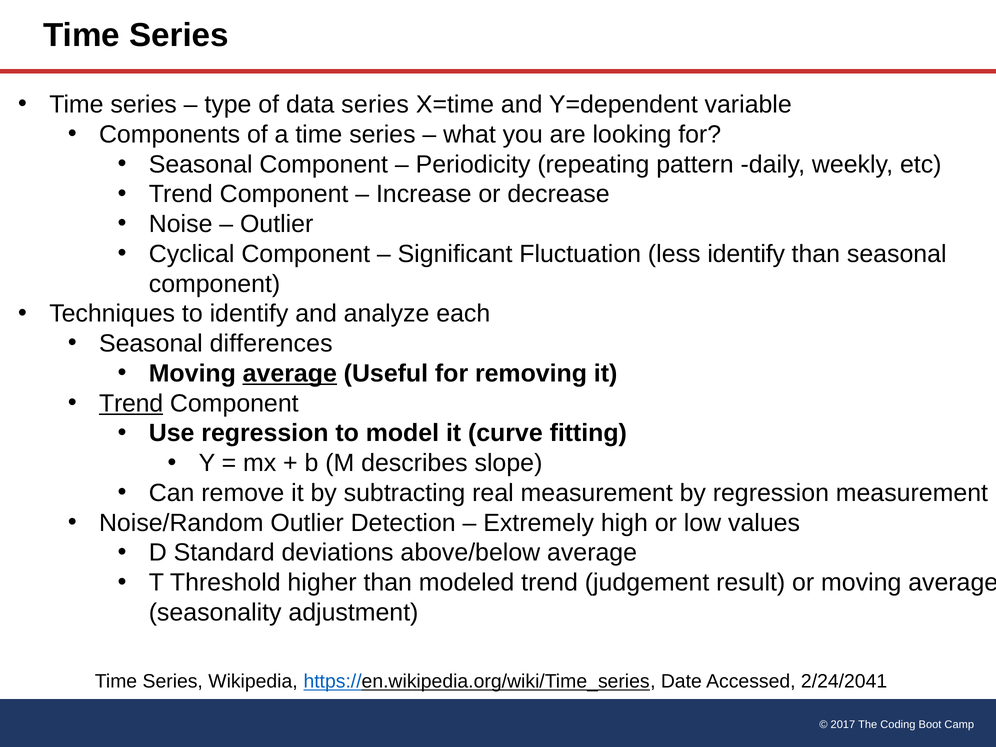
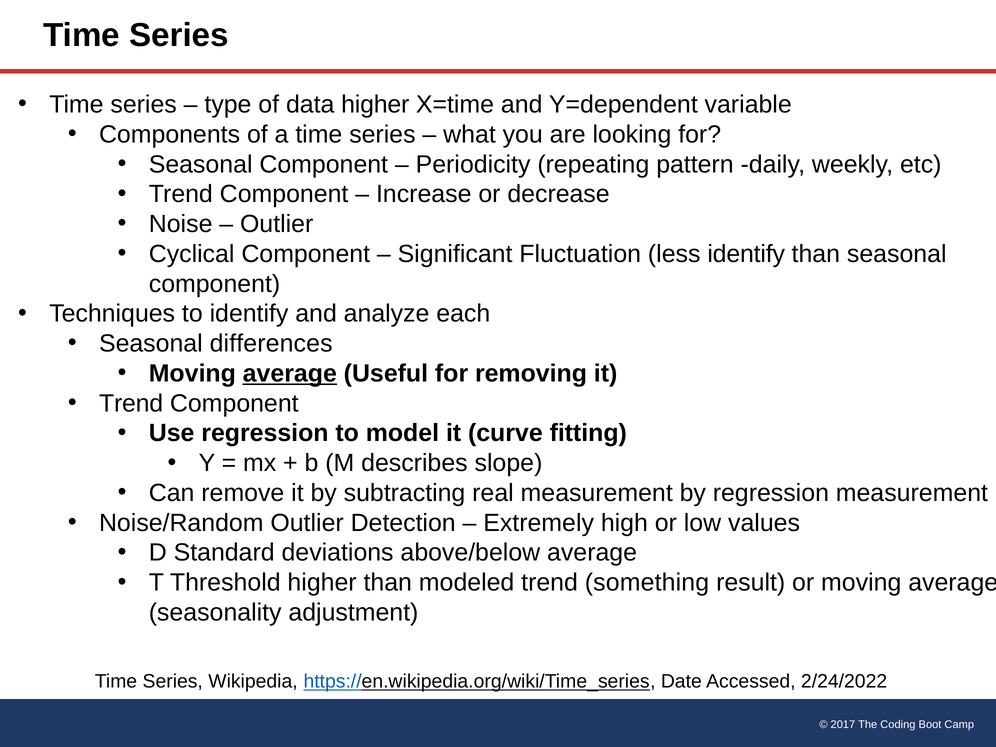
data series: series -> higher
Trend at (131, 403) underline: present -> none
judgement: judgement -> something
2/24/2041: 2/24/2041 -> 2/24/2022
